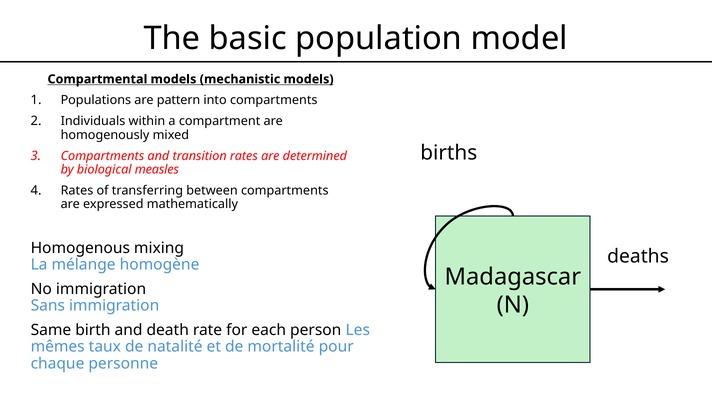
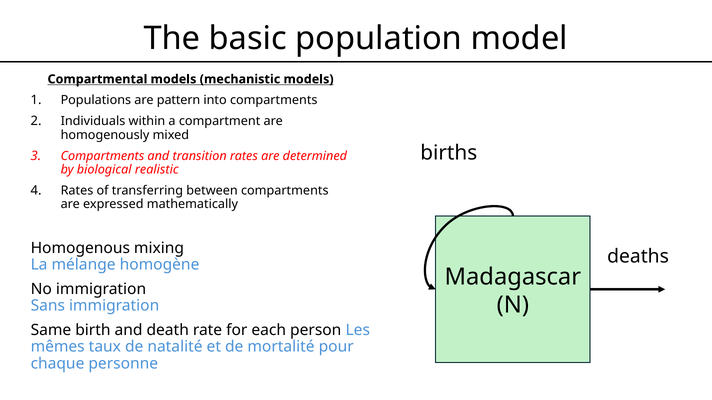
measles: measles -> realistic
